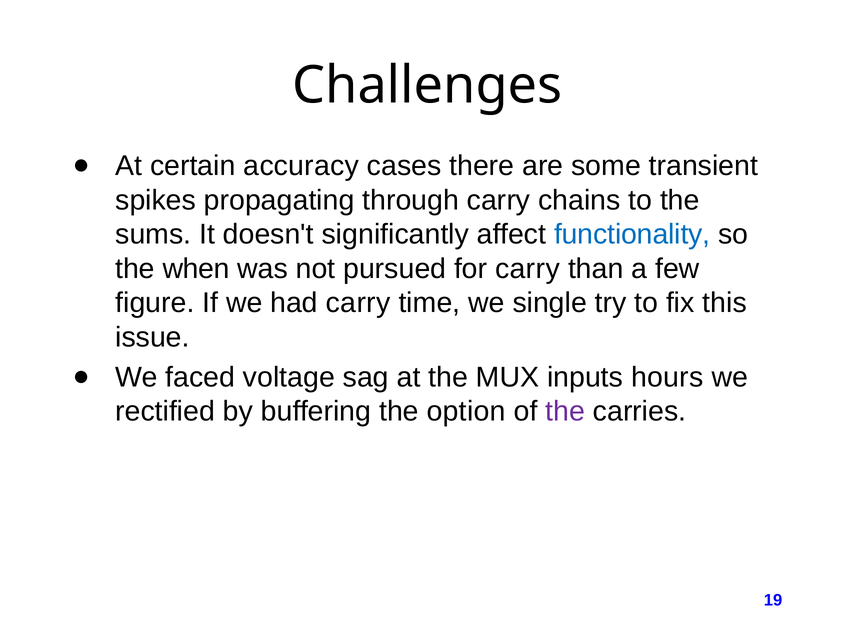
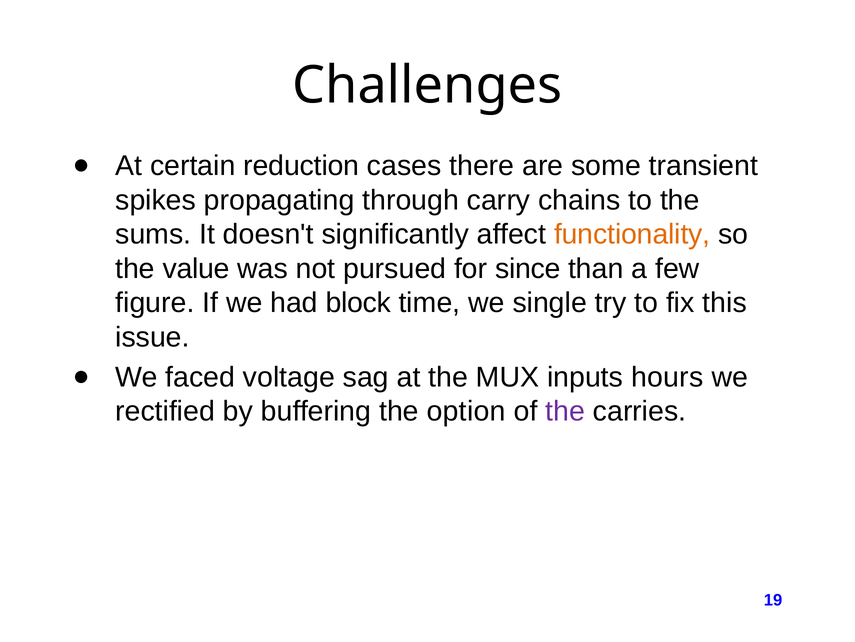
accuracy: accuracy -> reduction
functionality colour: blue -> orange
when: when -> value
for carry: carry -> since
had carry: carry -> block
